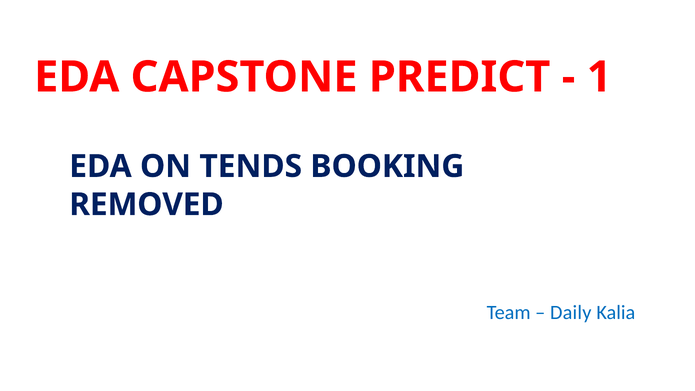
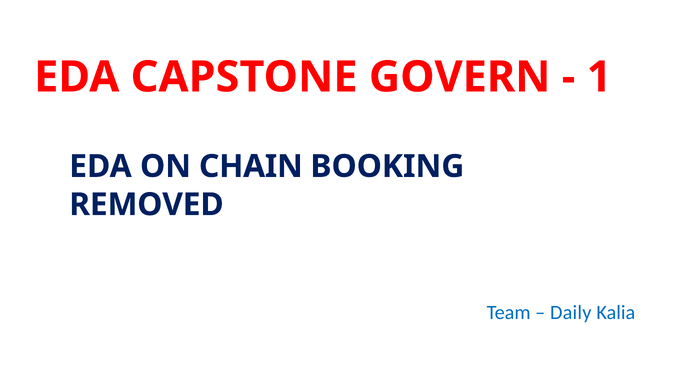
PREDICT: PREDICT -> GOVERN
TENDS: TENDS -> CHAIN
